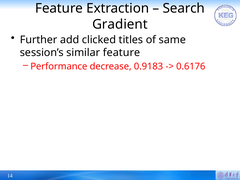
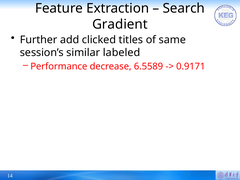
similar feature: feature -> labeled
0.9183: 0.9183 -> 6.5589
0.6176: 0.6176 -> 0.9171
